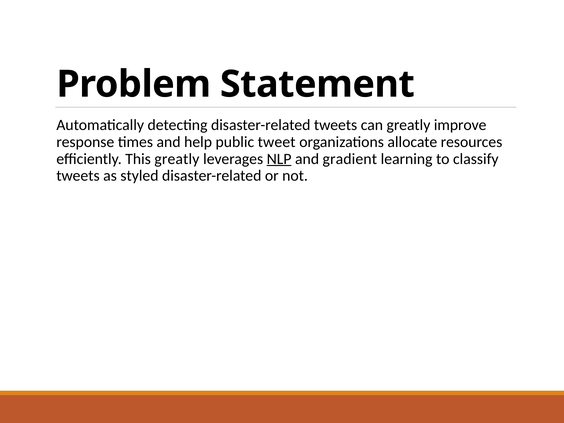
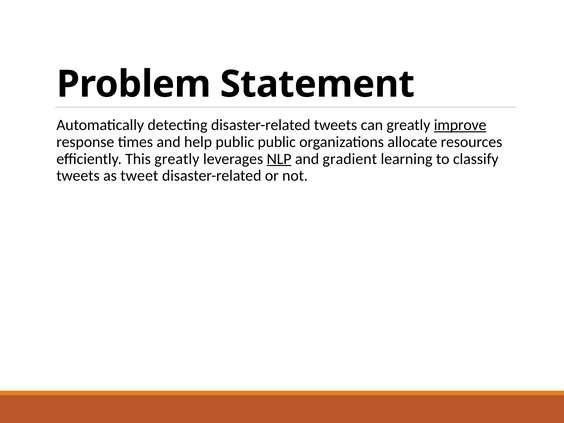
improve underline: none -> present
public tweet: tweet -> public
styled: styled -> tweet
